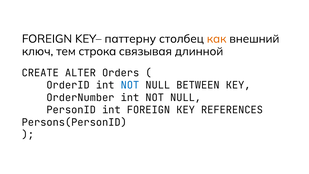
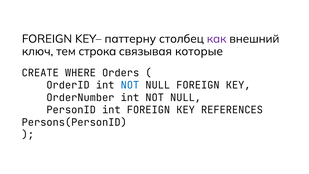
как colour: orange -> purple
длинной: длинной -> которые
ALTER: ALTER -> WHERE
NULL BETWEEN: BETWEEN -> FOREIGN
